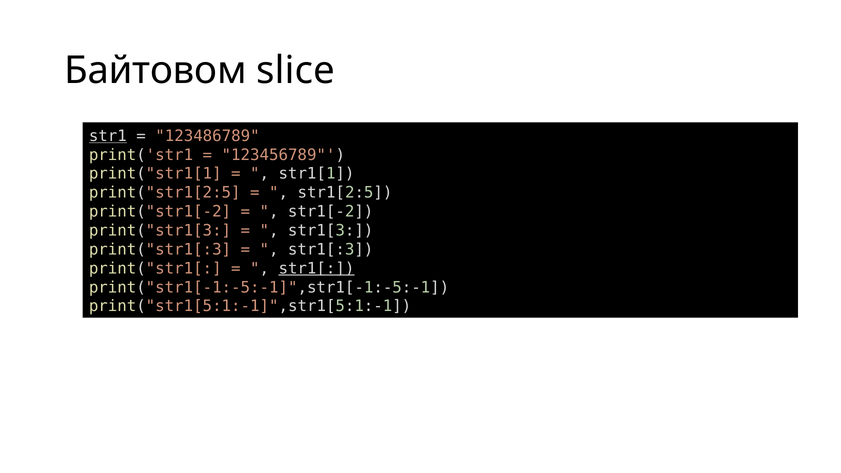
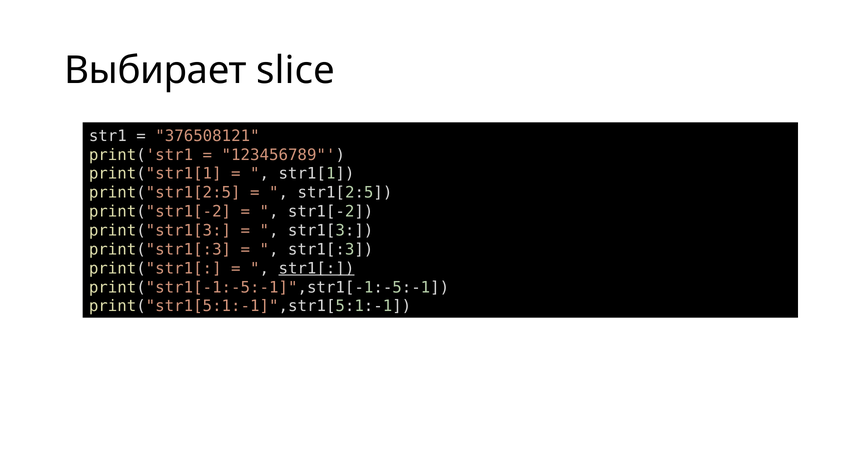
Байтовом: Байтовом -> Выбирает
str1 underline: present -> none
123486789: 123486789 -> 376508121
